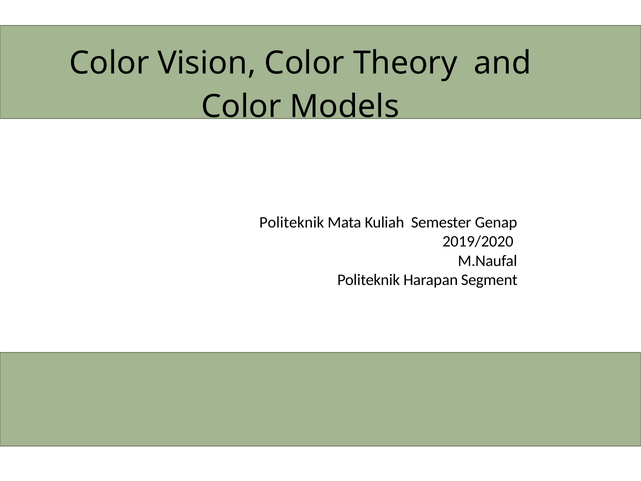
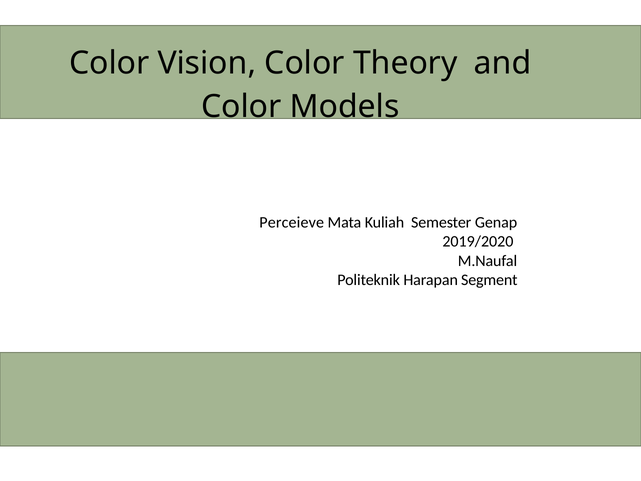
Politeknik at (292, 222): Politeknik -> Perceieve
